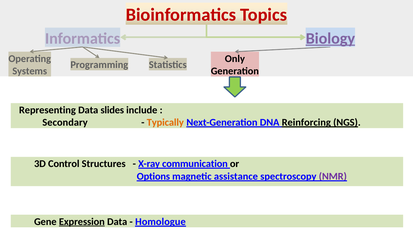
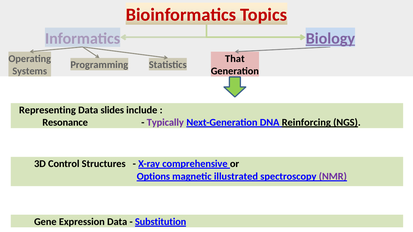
Only: Only -> That
Secondary: Secondary -> Resonance
Typically colour: orange -> purple
communication: communication -> comprehensive
assistance: assistance -> illustrated
Expression underline: present -> none
Homologue: Homologue -> Substitution
